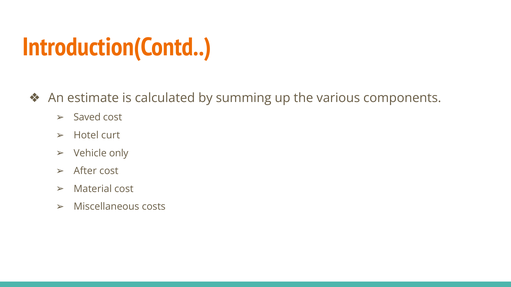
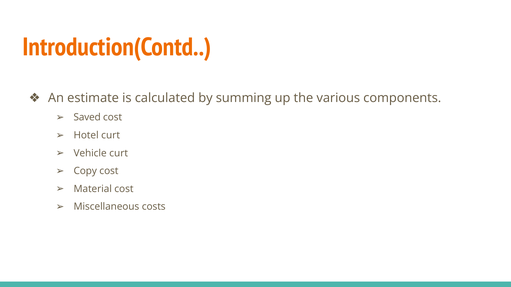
Vehicle only: only -> curt
After: After -> Copy
